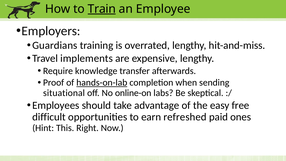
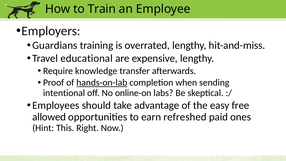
Train underline: present -> none
implements: implements -> educational
situational: situational -> intentional
difficult: difficult -> allowed
